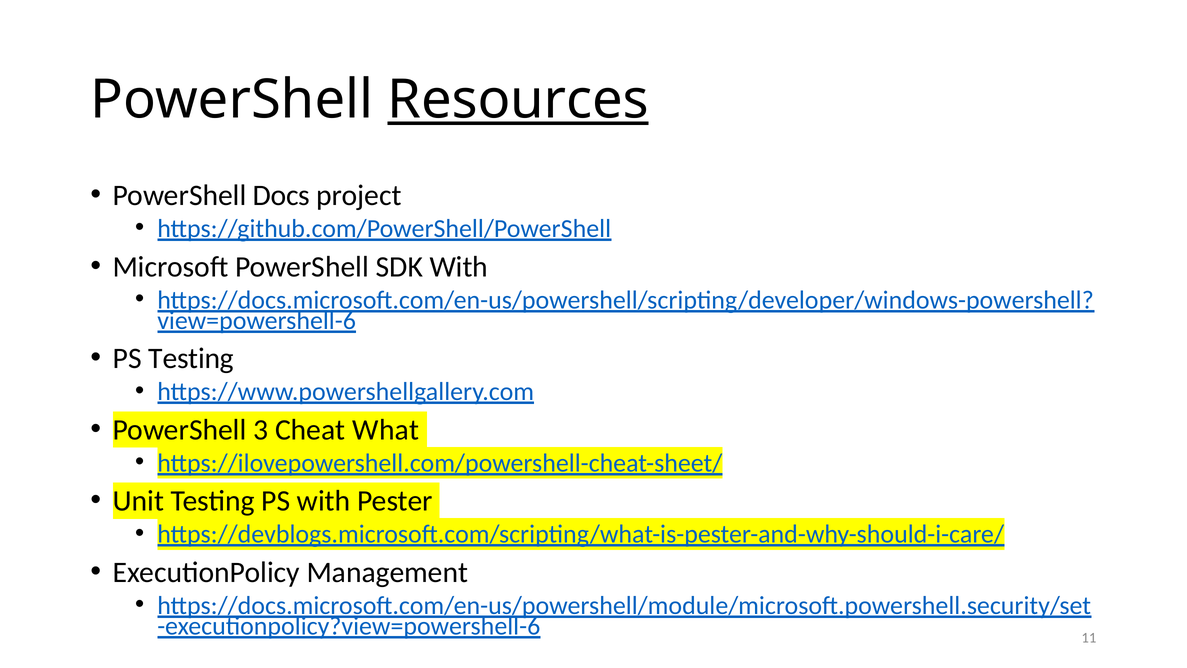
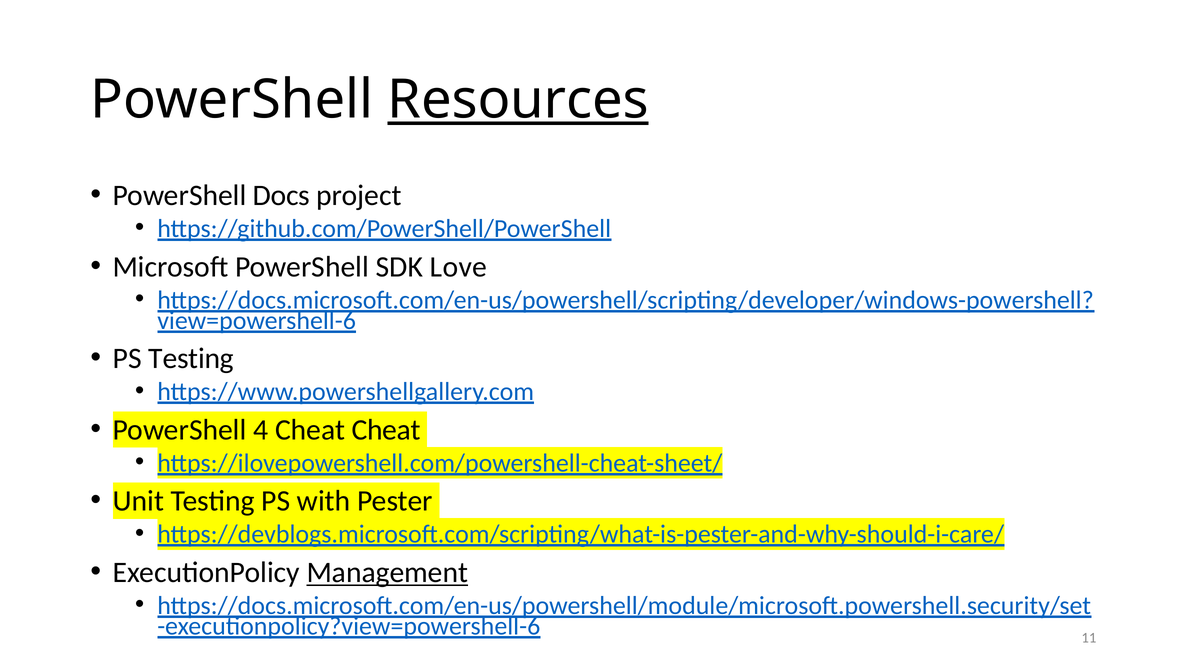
SDK With: With -> Love
3: 3 -> 4
Cheat What: What -> Cheat
Management underline: none -> present
